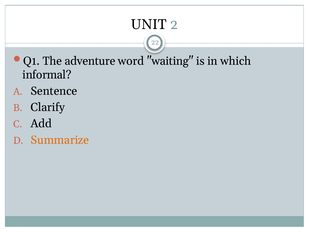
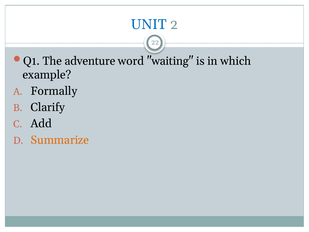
UNIT colour: black -> blue
informal: informal -> example
Sentence: Sentence -> Formally
